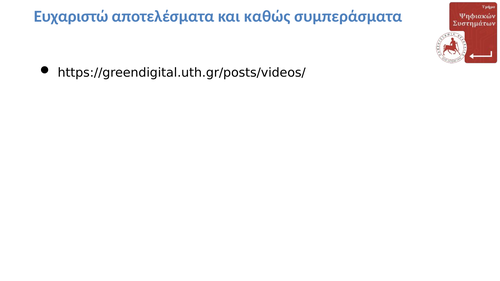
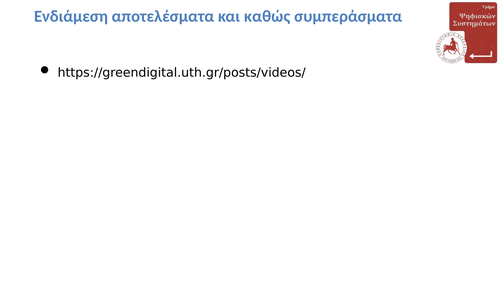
Ευχαριστώ: Ευχαριστώ -> Ενδιάμεση
